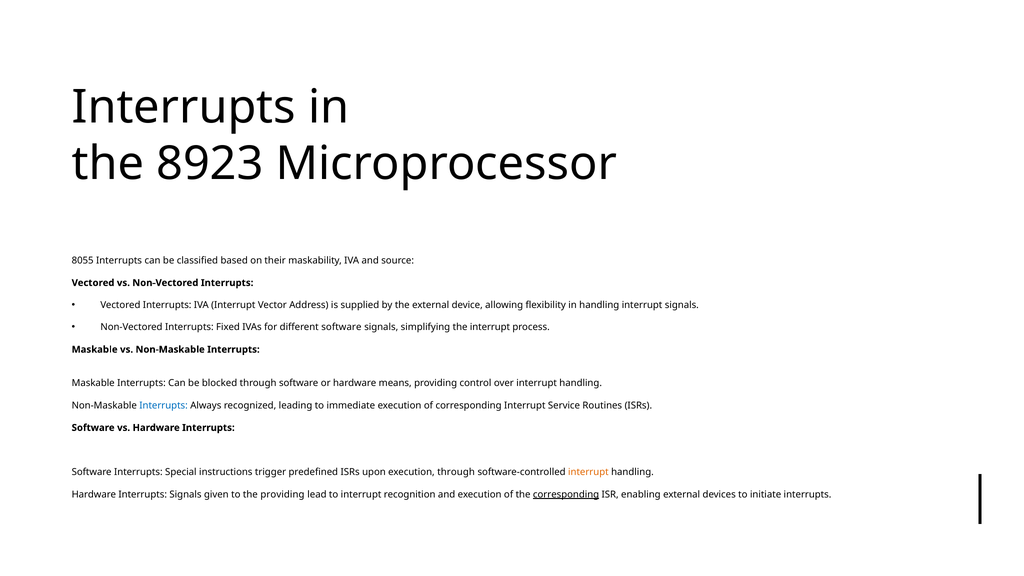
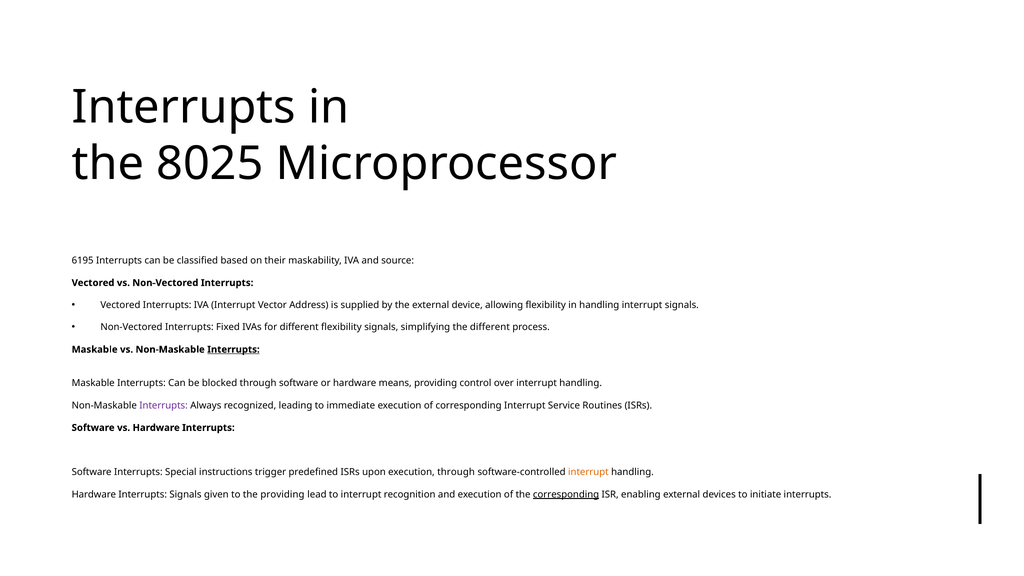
8923: 8923 -> 8025
8055: 8055 -> 6195
different software: software -> flexibility
the interrupt: interrupt -> different
Interrupts at (233, 349) underline: none -> present
Interrupts at (164, 405) colour: blue -> purple
